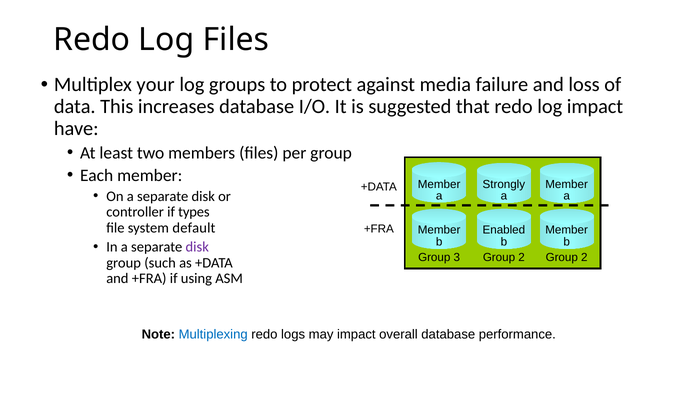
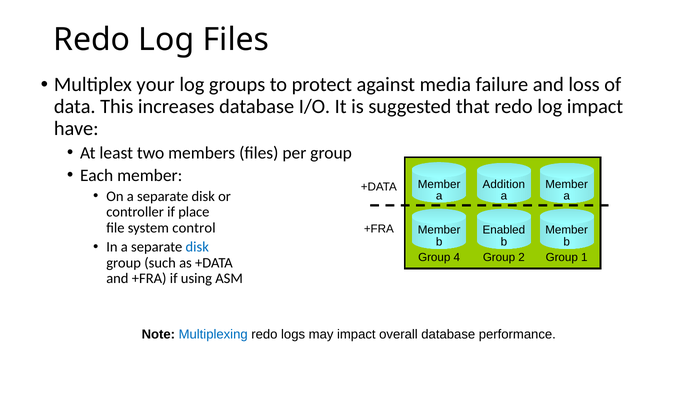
Strongly: Strongly -> Addition
types: types -> place
default: default -> control
disk at (197, 247) colour: purple -> blue
3: 3 -> 4
2 Group 2: 2 -> 1
